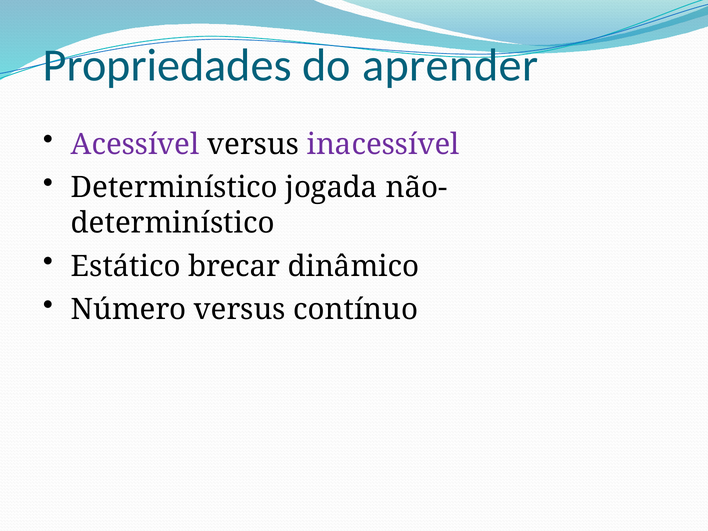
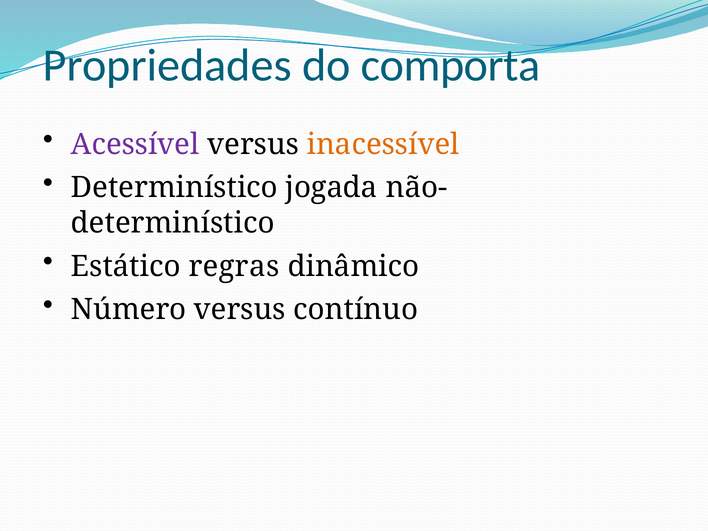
aprender: aprender -> comporta
inacessível colour: purple -> orange
brecar: brecar -> regras
